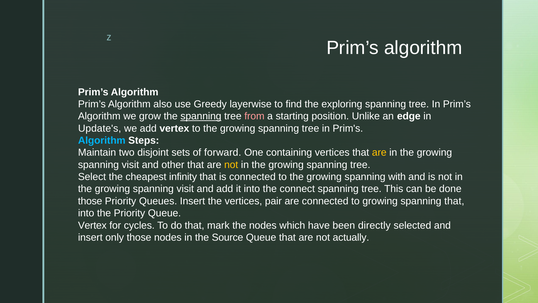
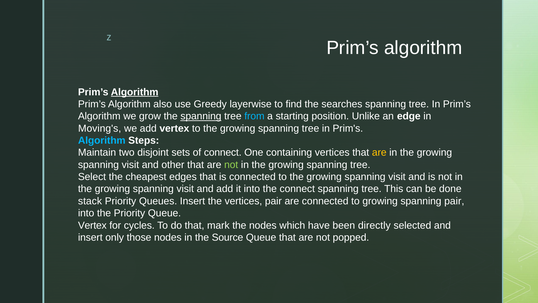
Algorithm at (135, 92) underline: none -> present
exploring: exploring -> searches
from colour: pink -> light blue
Update's: Update's -> Moving's
of forward: forward -> connect
not at (231, 165) colour: yellow -> light green
infinity: infinity -> edges
with at (397, 177): with -> visit
those at (90, 201): those -> stack
spanning that: that -> pair
actually: actually -> popped
